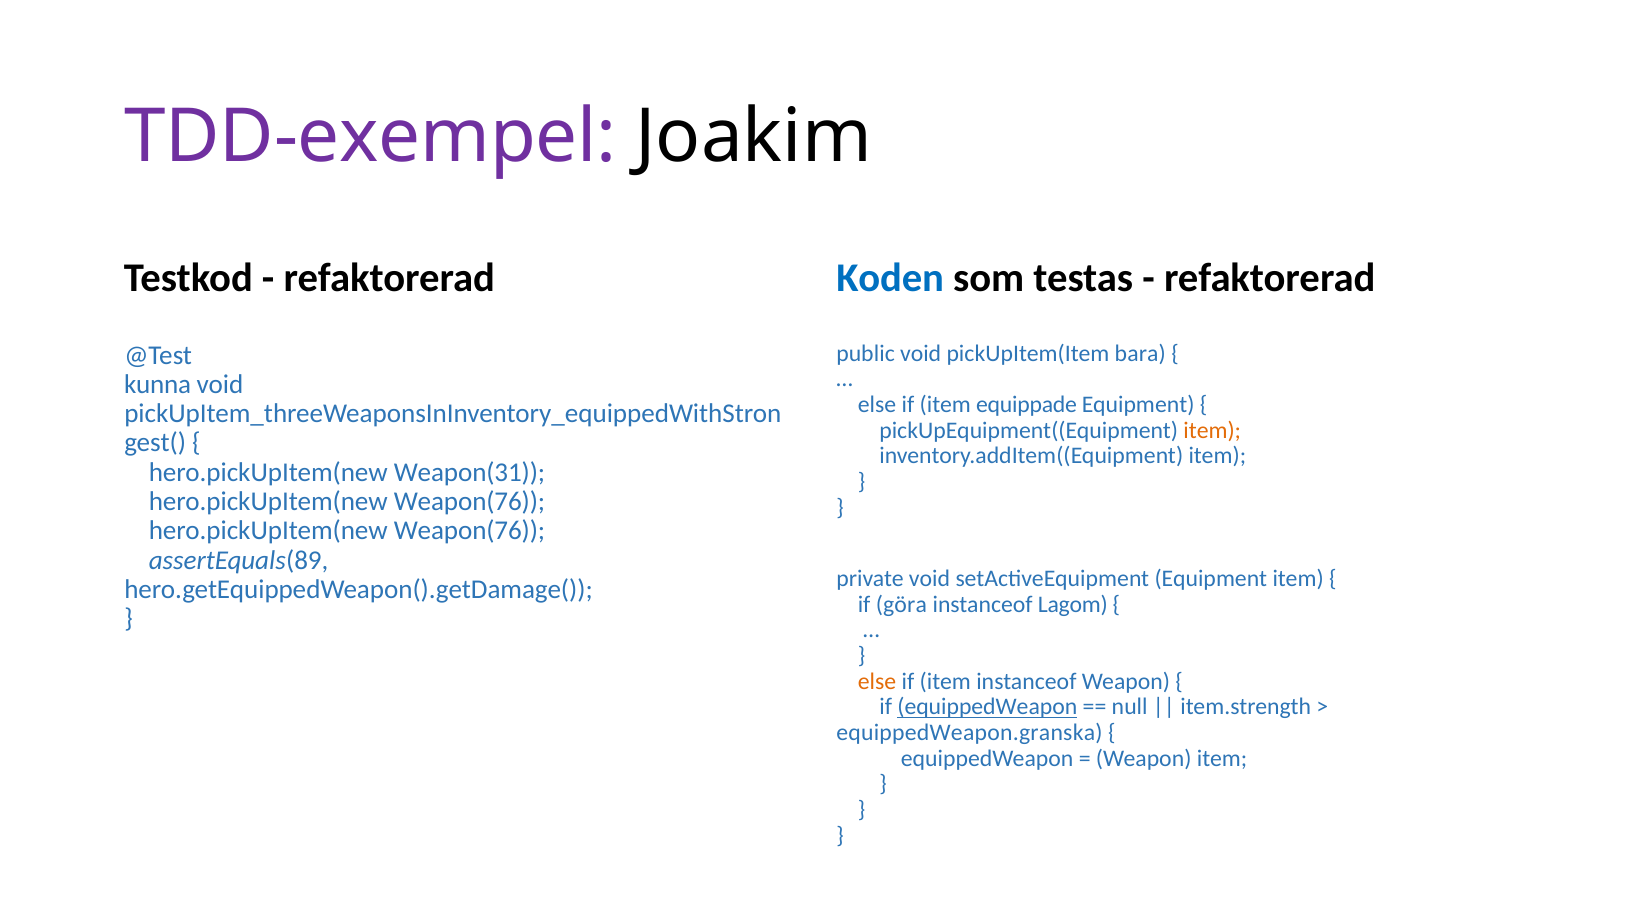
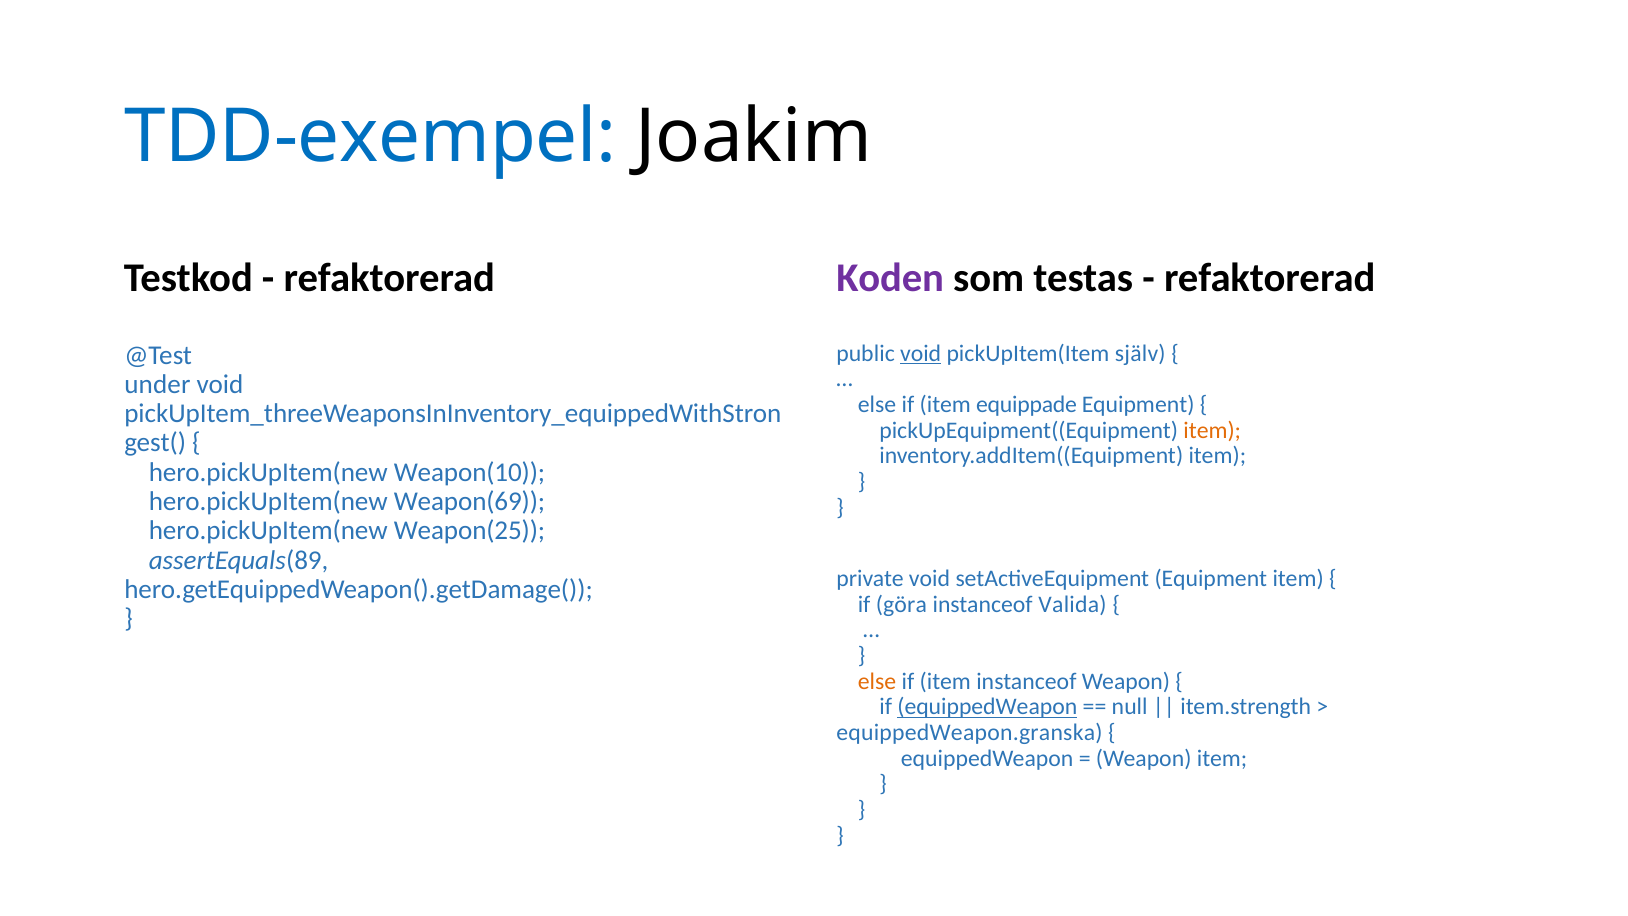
TDD-exempel colour: purple -> blue
Koden colour: blue -> purple
void at (921, 353) underline: none -> present
bara: bara -> själv
kunna: kunna -> under
Weapon(31: Weapon(31 -> Weapon(10
Weapon(76 at (469, 501): Weapon(76 -> Weapon(69
Weapon(76 at (469, 531): Weapon(76 -> Weapon(25
Lagom: Lagom -> Valida
